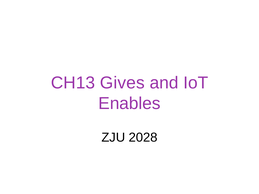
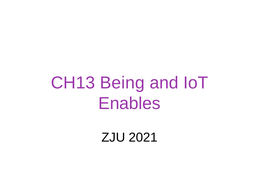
Gives: Gives -> Being
2028: 2028 -> 2021
